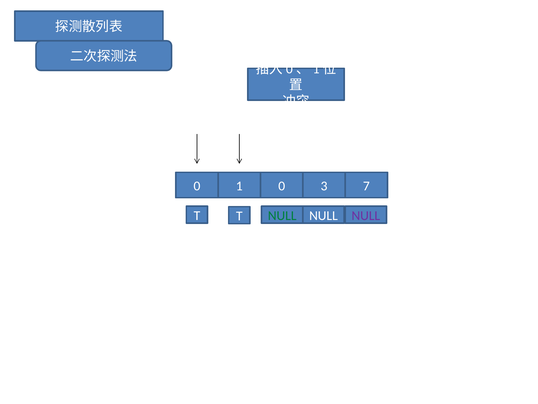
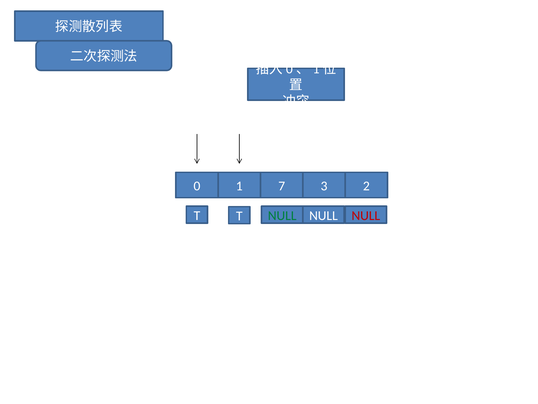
1 0: 0 -> 7
7: 7 -> 2
NULL at (366, 215) colour: purple -> red
